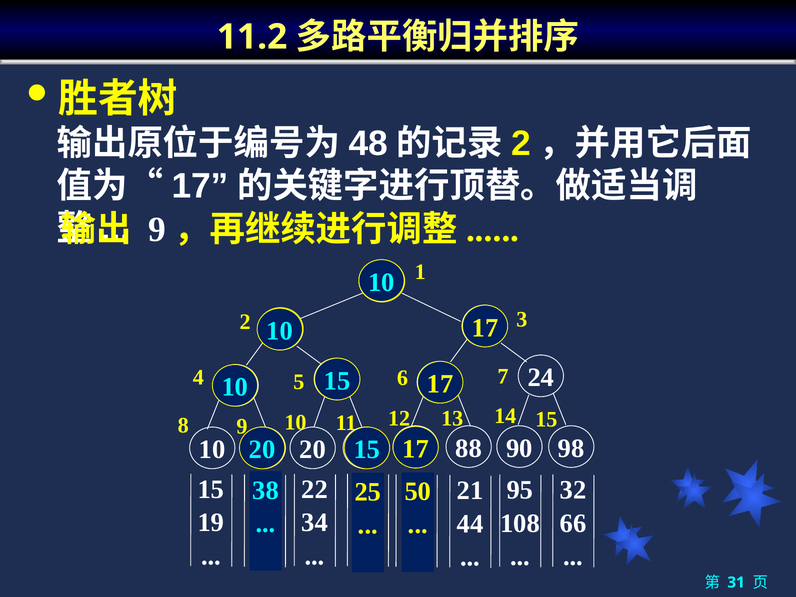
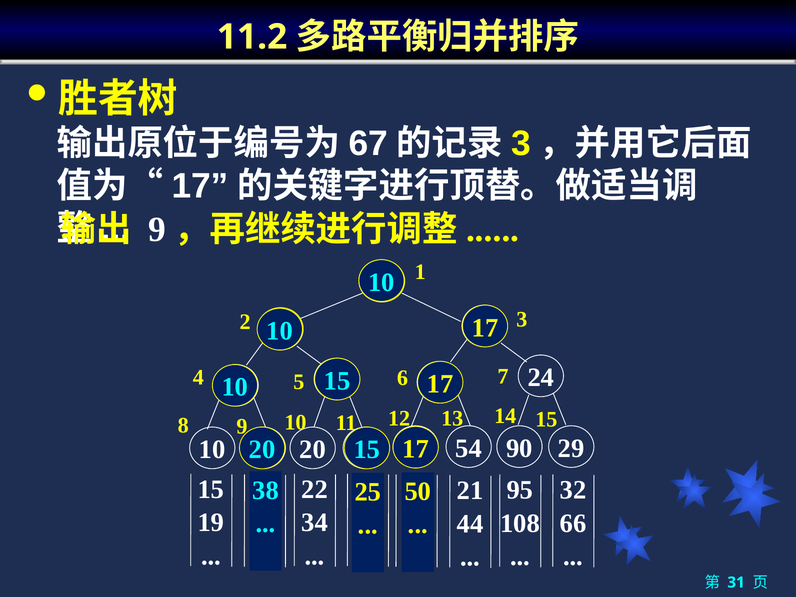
48: 48 -> 67
2 at (521, 144): 2 -> 3
88: 88 -> 54
98: 98 -> 29
